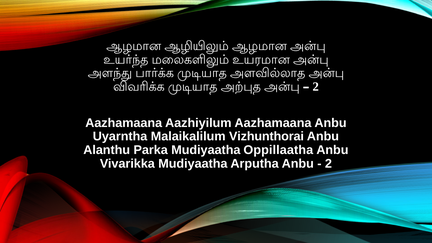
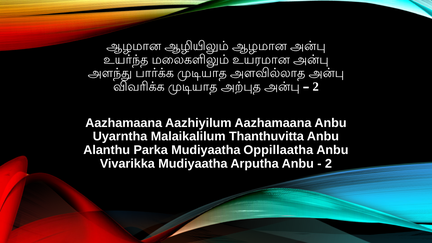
Vizhunthorai: Vizhunthorai -> Thanthuvitta
